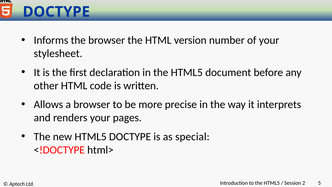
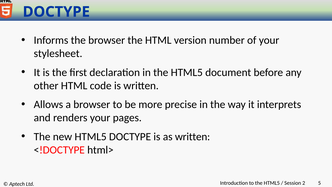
as special: special -> written
